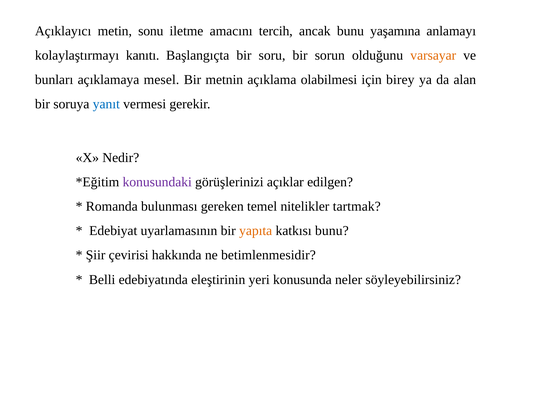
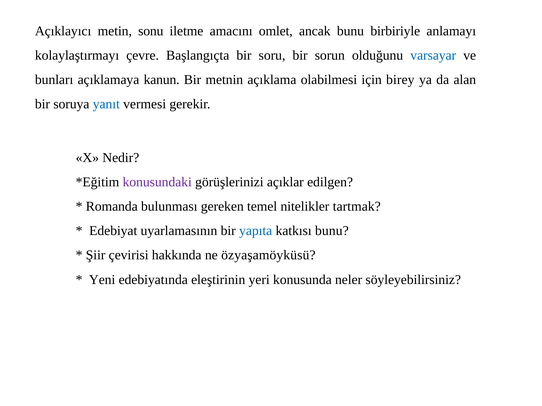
tercih: tercih -> omlet
yaşamına: yaşamına -> birbiriyle
kanıtı: kanıtı -> çevre
varsayar colour: orange -> blue
mesel: mesel -> kanun
yapıta colour: orange -> blue
betimlenmesidir: betimlenmesidir -> özyaşamöyküsü
Belli: Belli -> Yeni
